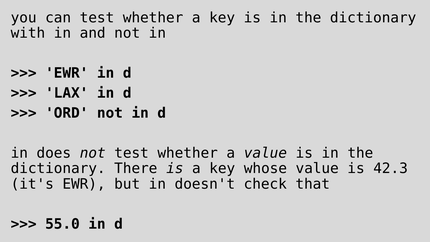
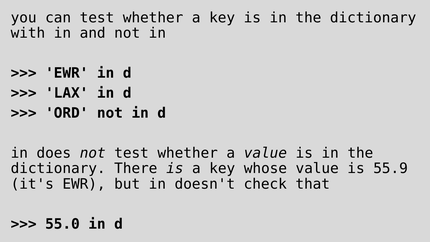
42.3: 42.3 -> 55.9
